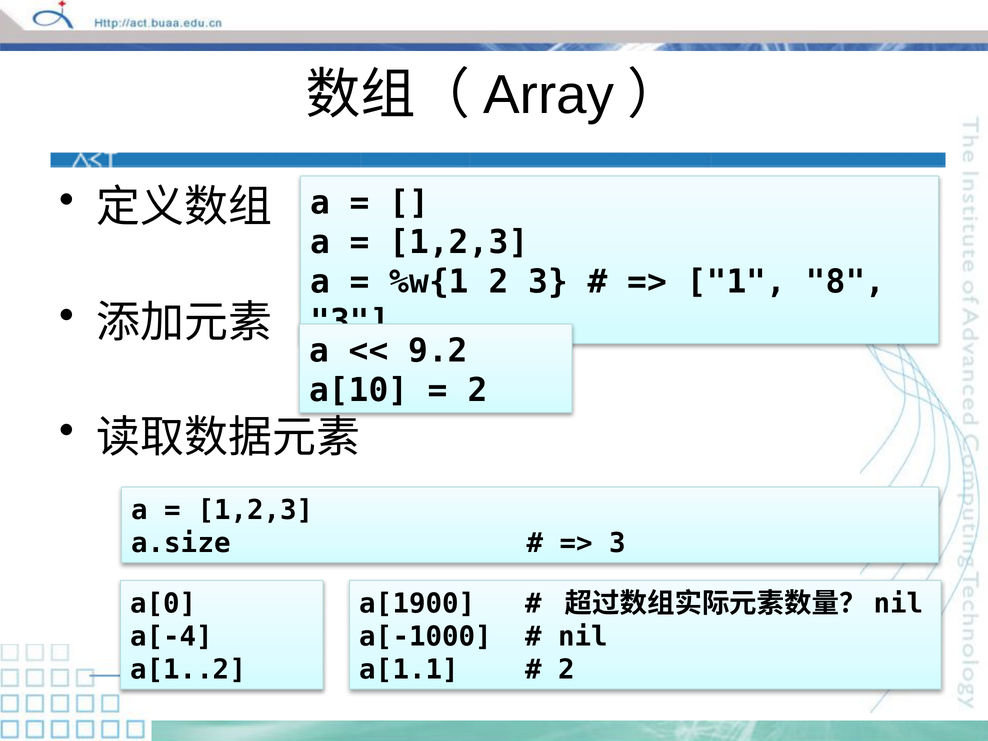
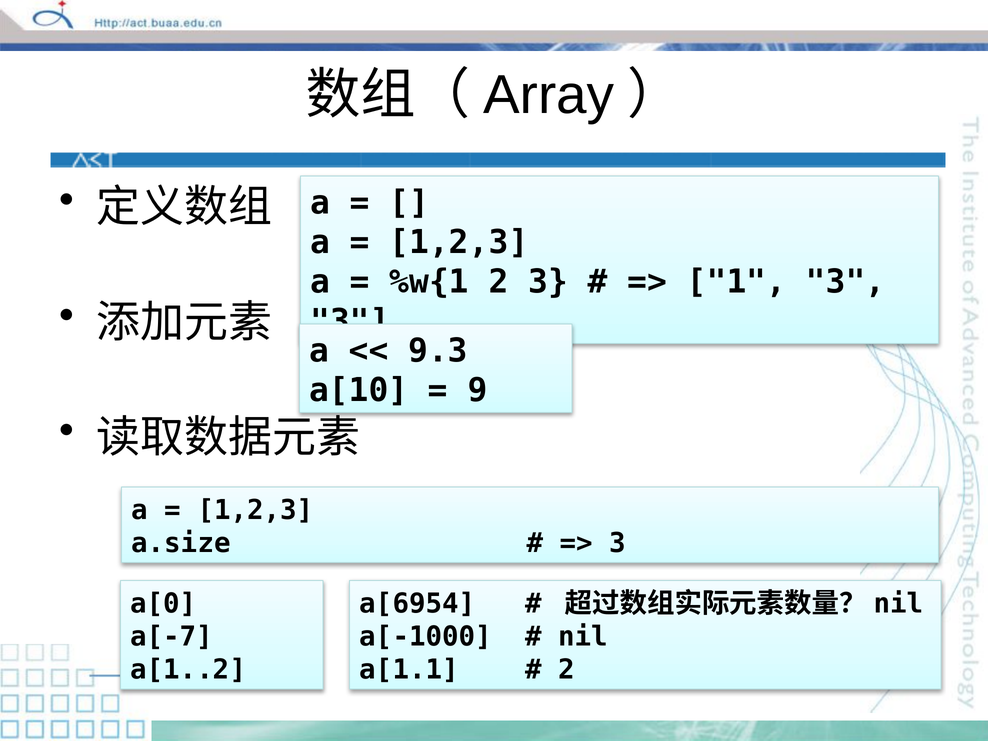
1 8: 8 -> 3
9.2: 9.2 -> 9.3
2 at (478, 390): 2 -> 9
a[1900: a[1900 -> a[6954
a[-4: a[-4 -> a[-7
